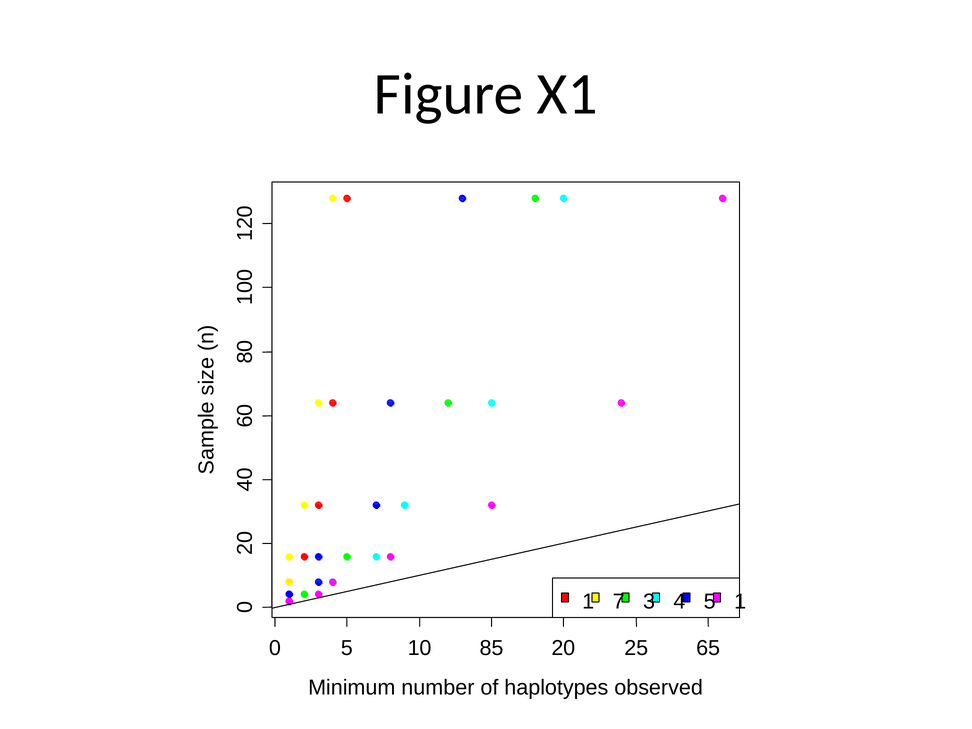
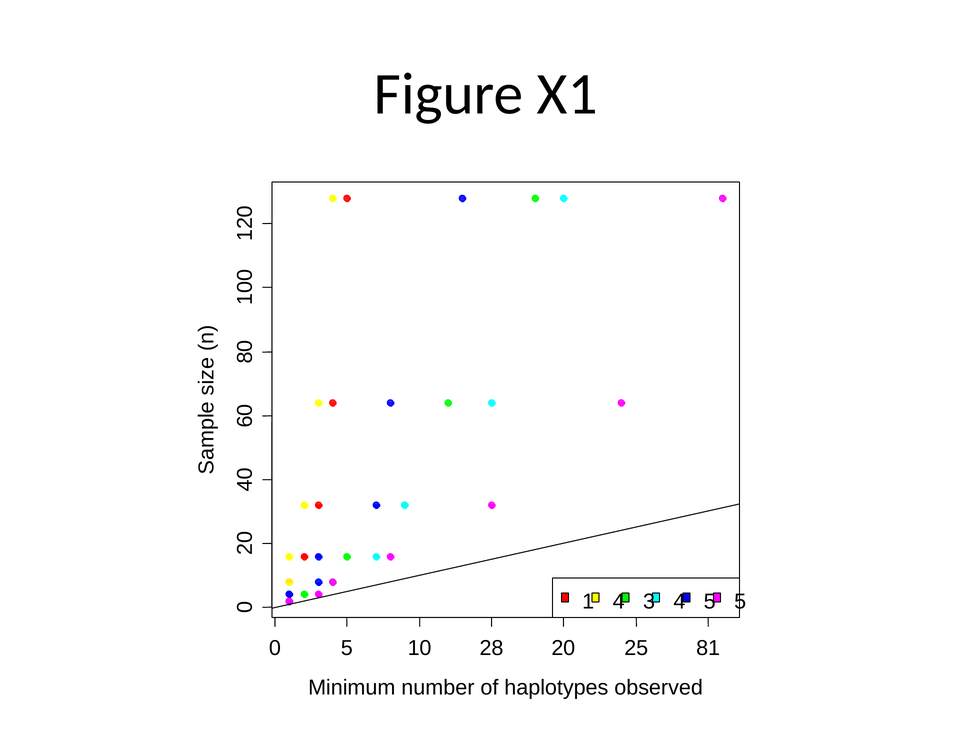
1 7: 7 -> 4
5 1: 1 -> 5
85: 85 -> 28
65: 65 -> 81
